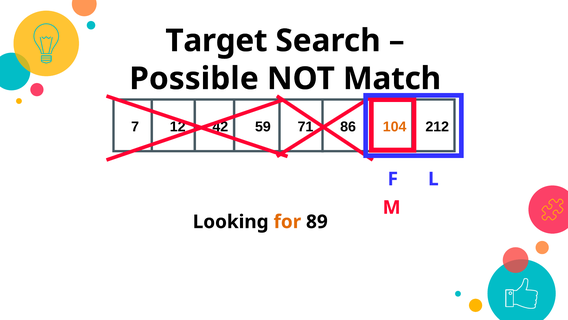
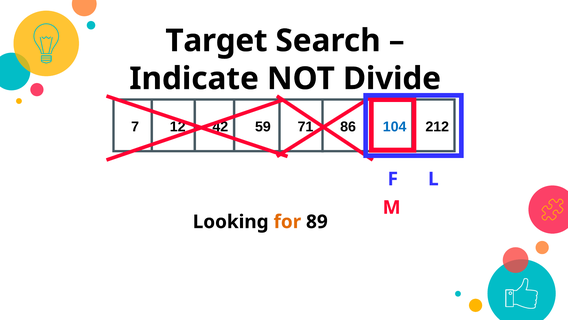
Possible: Possible -> Indicate
Match: Match -> Divide
104 colour: orange -> blue
